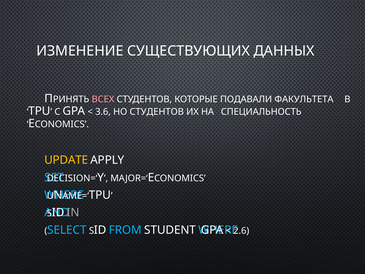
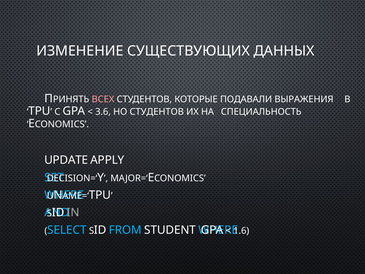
ФАКУЛЬТЕТА: ФАКУЛЬТЕТА -> ВЫРАЖЕНИЯ
UPDATE colour: yellow -> white
2.6: 2.6 -> 1.6
